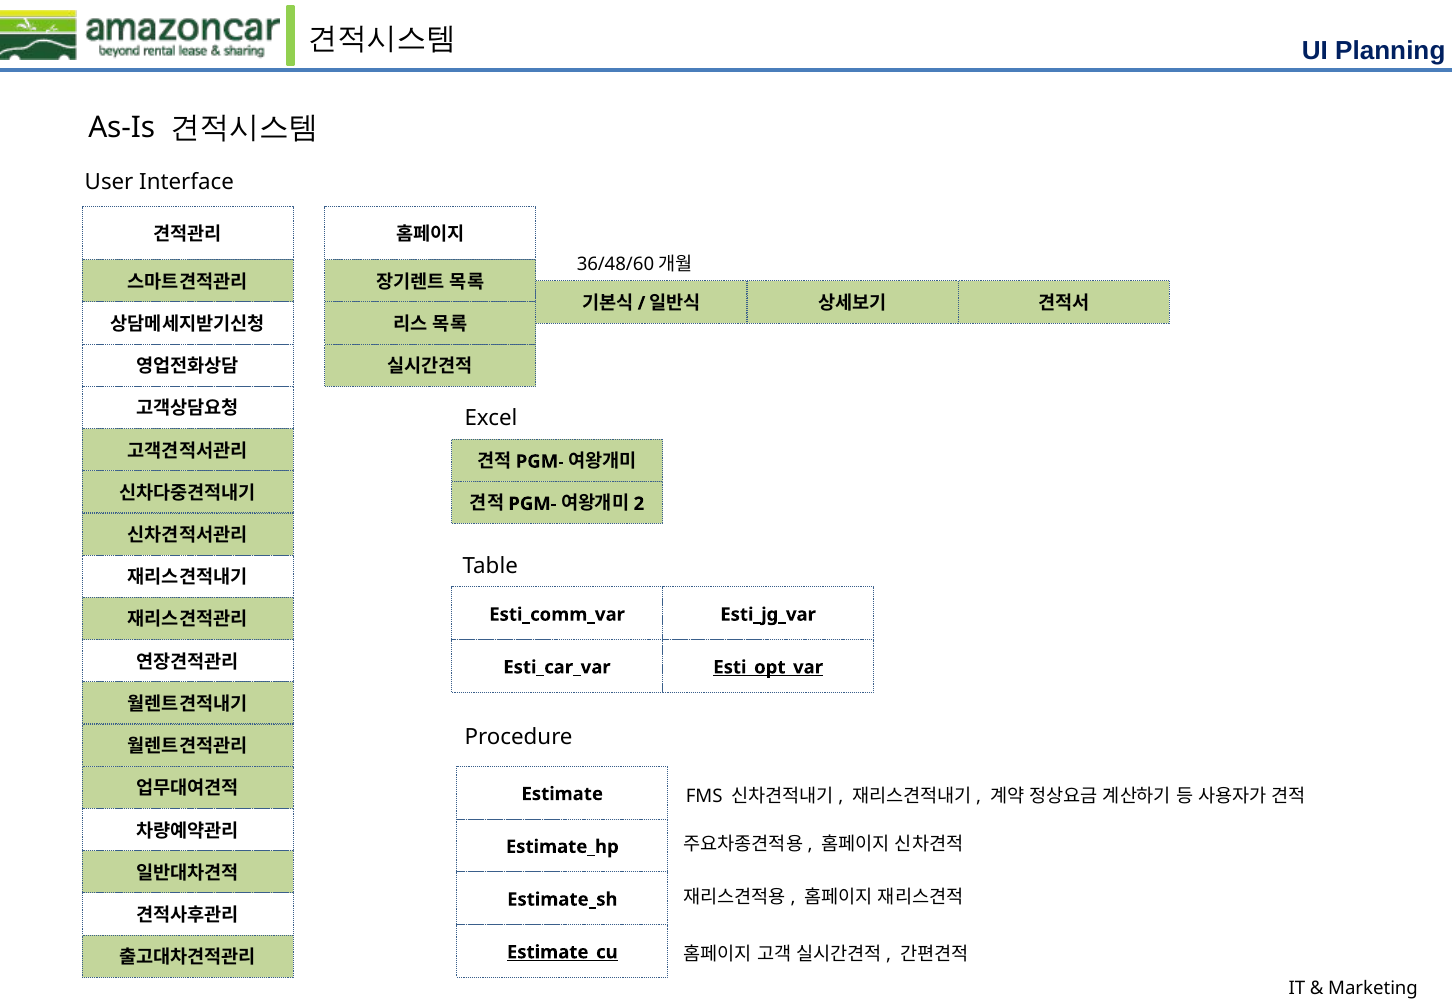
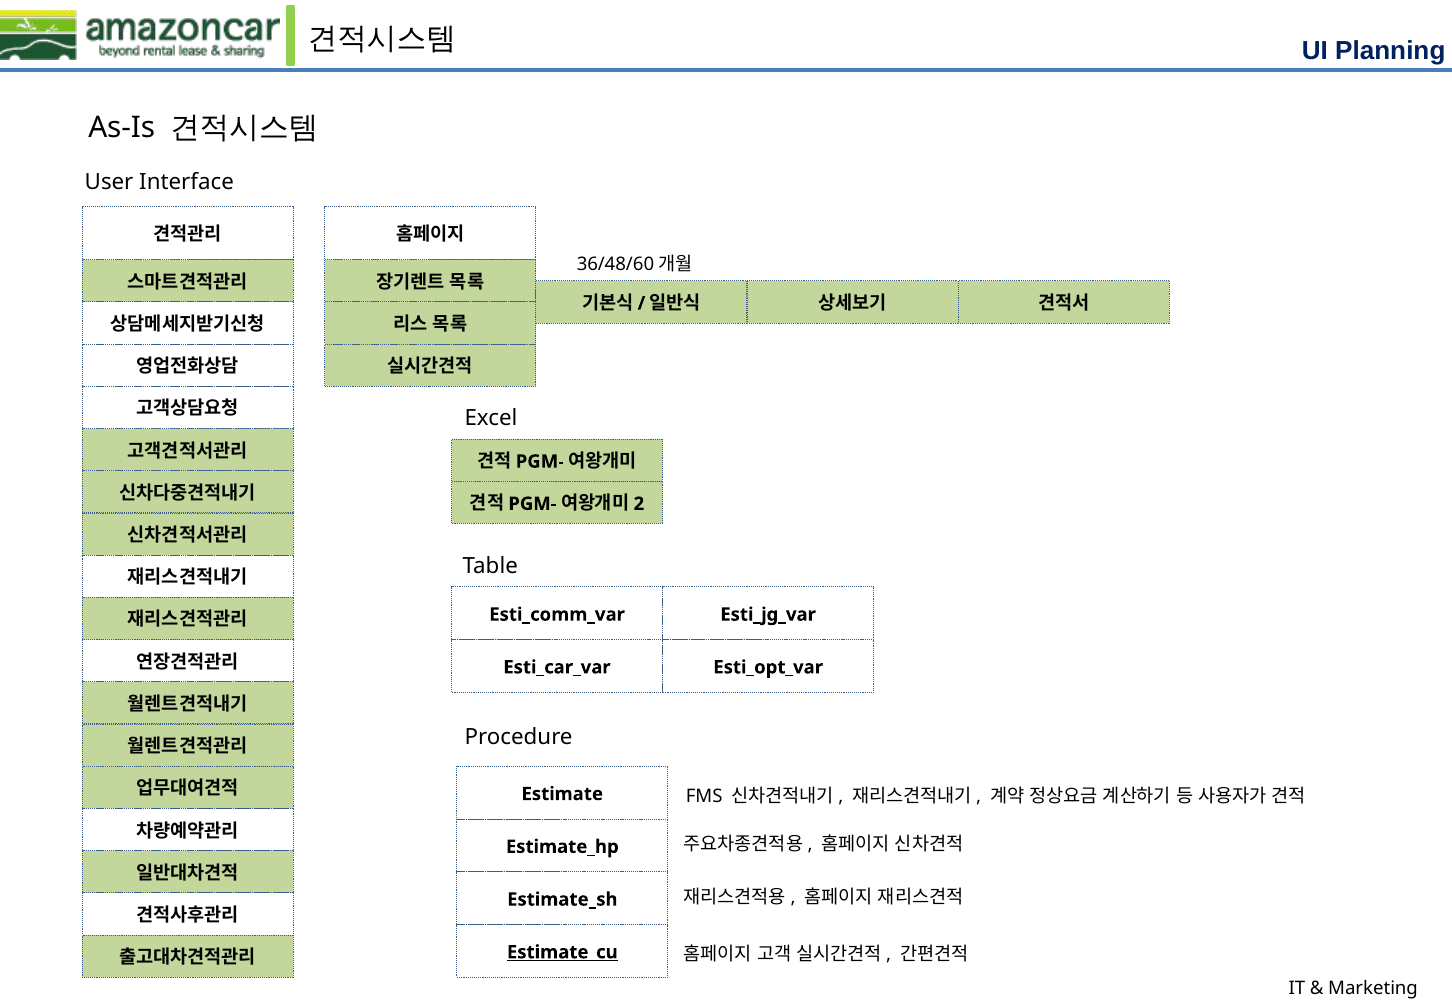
Esti_opt_var underline: present -> none
